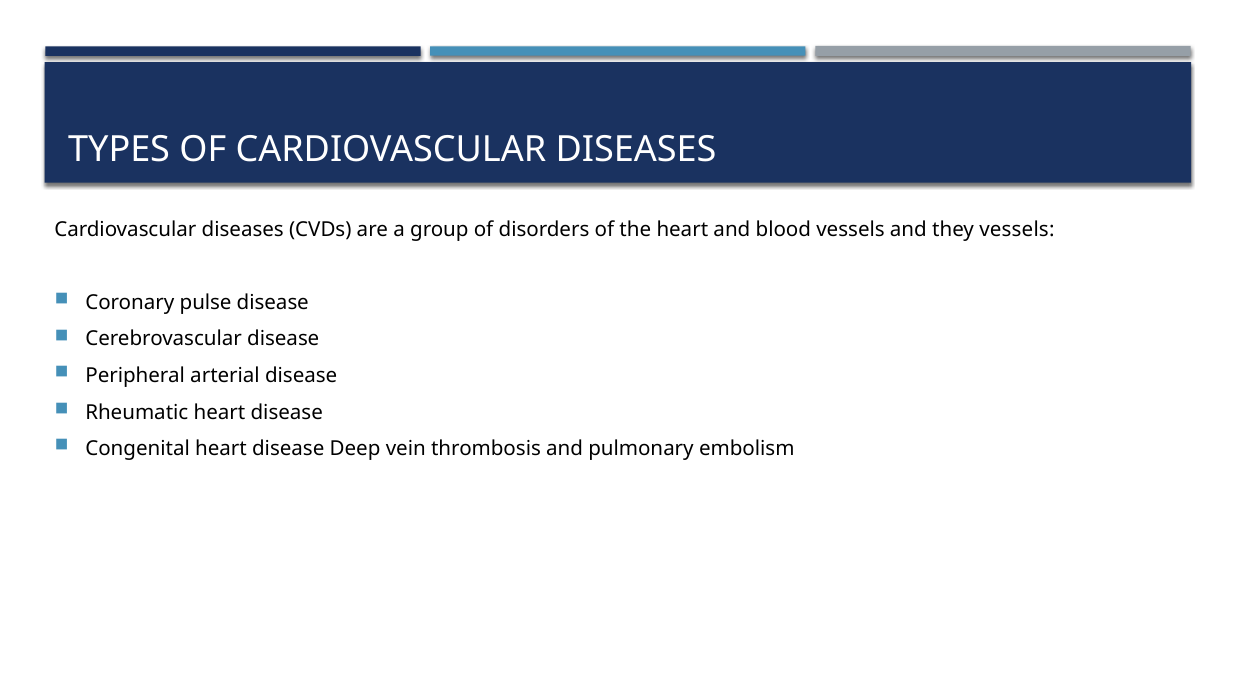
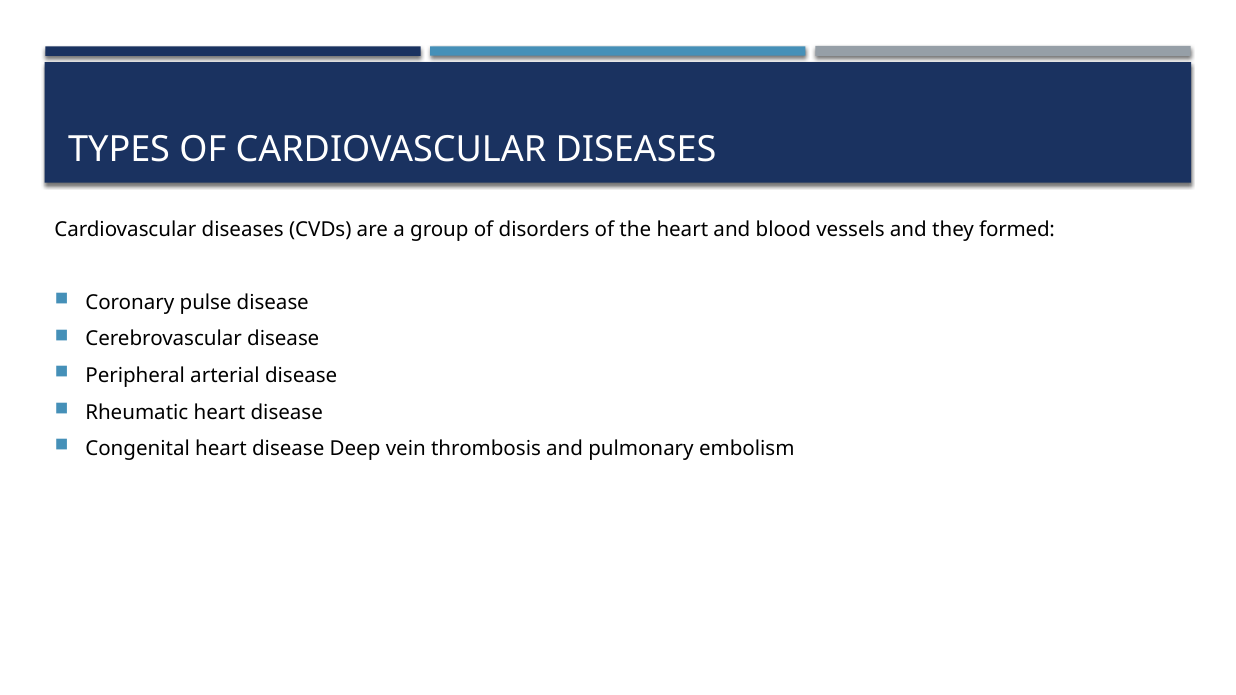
they vessels: vessels -> formed
